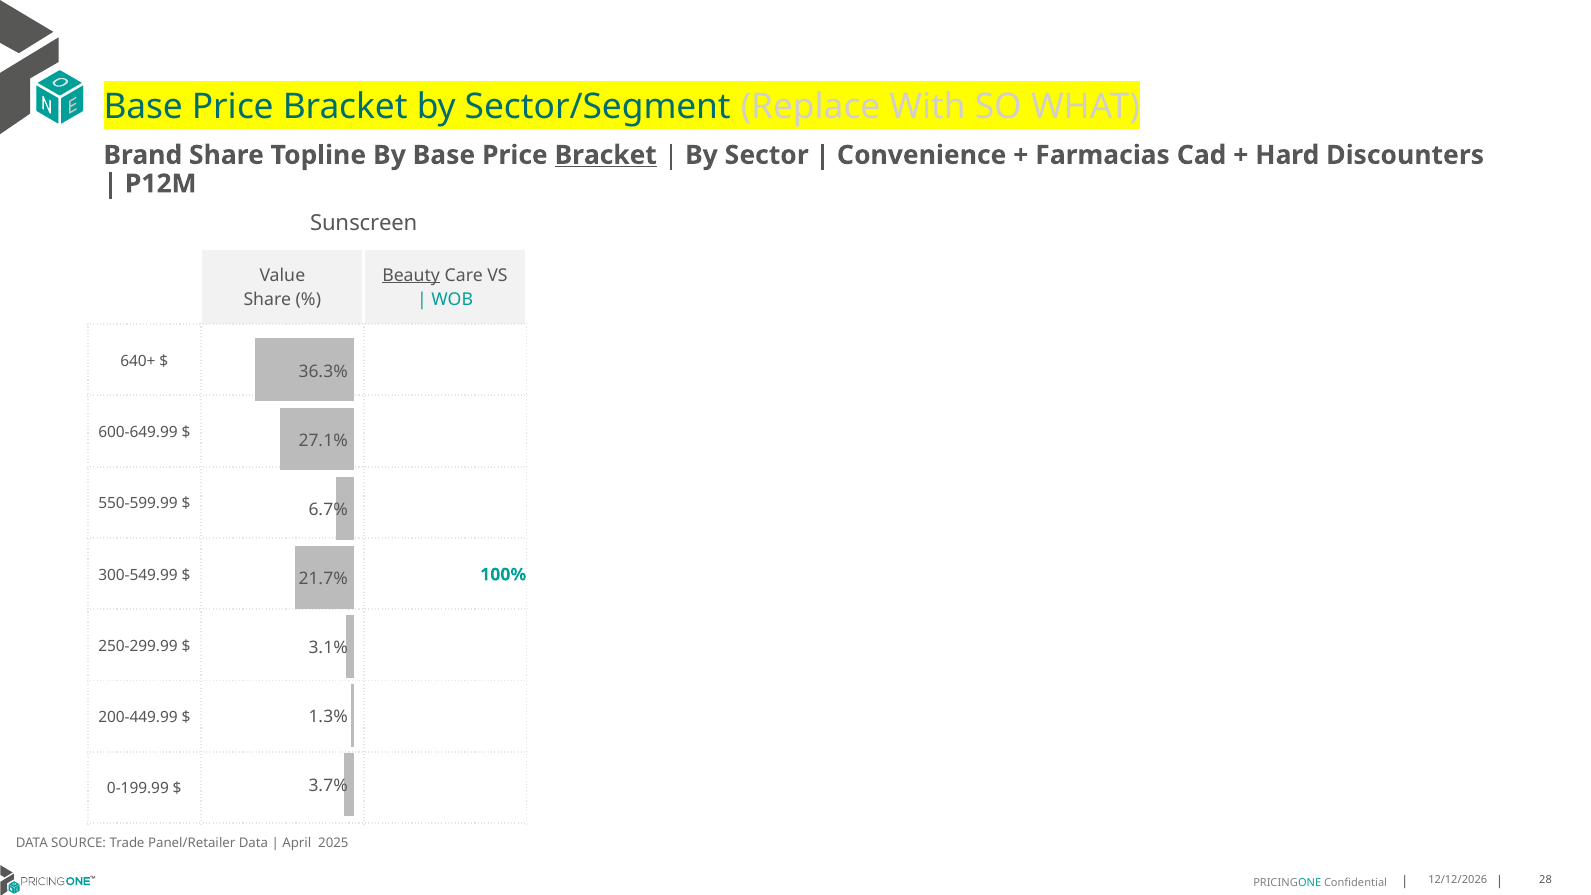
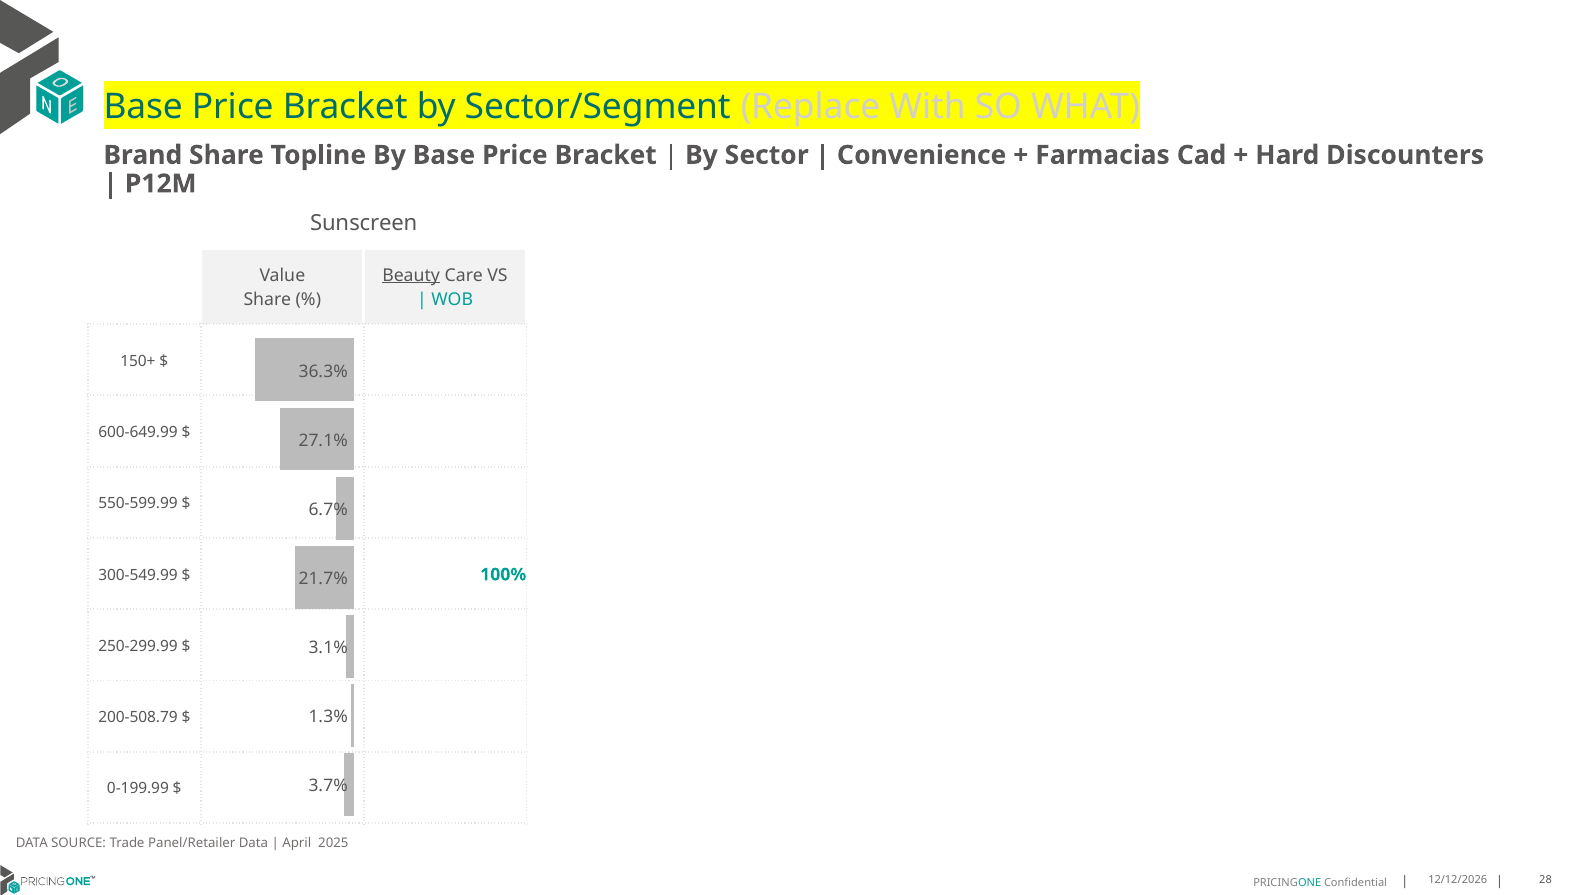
Bracket at (606, 155) underline: present -> none
640+: 640+ -> 150+
200-449.99: 200-449.99 -> 200-508.79
